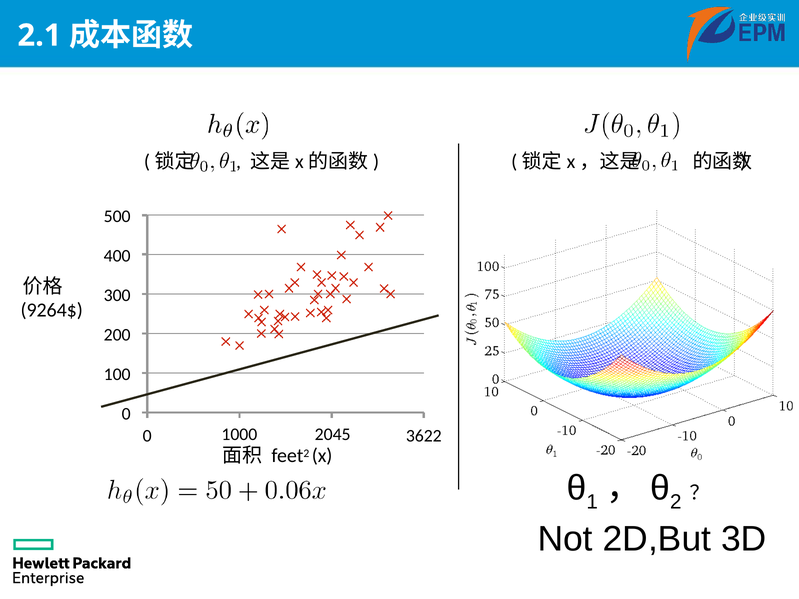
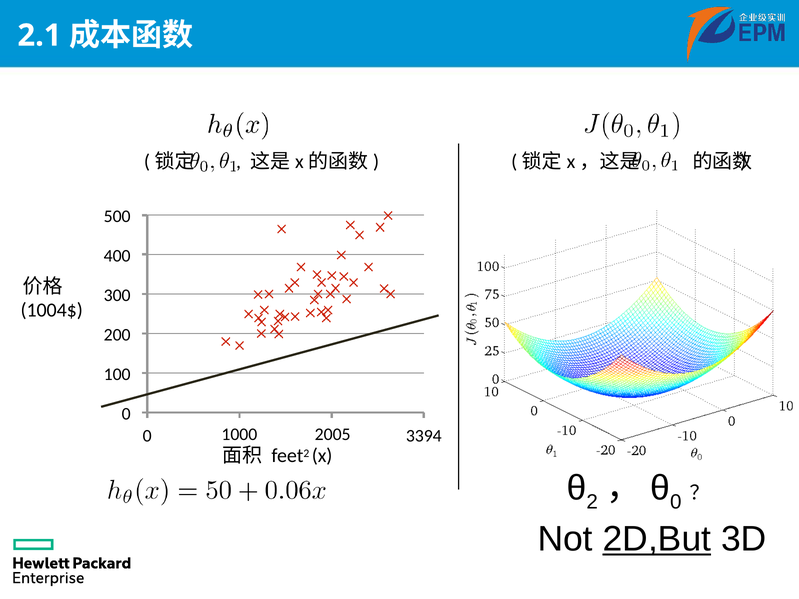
9264$: 9264$ -> 1004$
2045: 2045 -> 2005
3622: 3622 -> 3394
1 at (592, 502): 1 -> 2
2 at (676, 502): 2 -> 0
2D,But underline: none -> present
